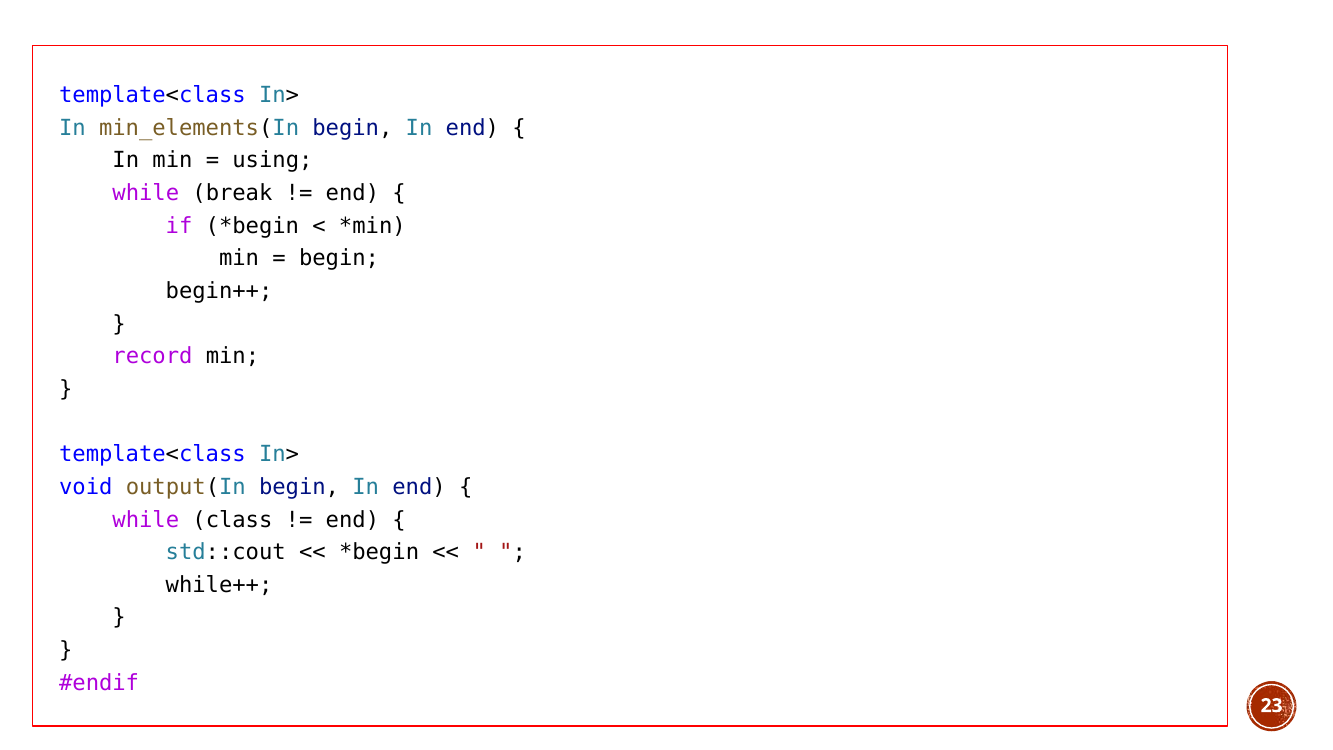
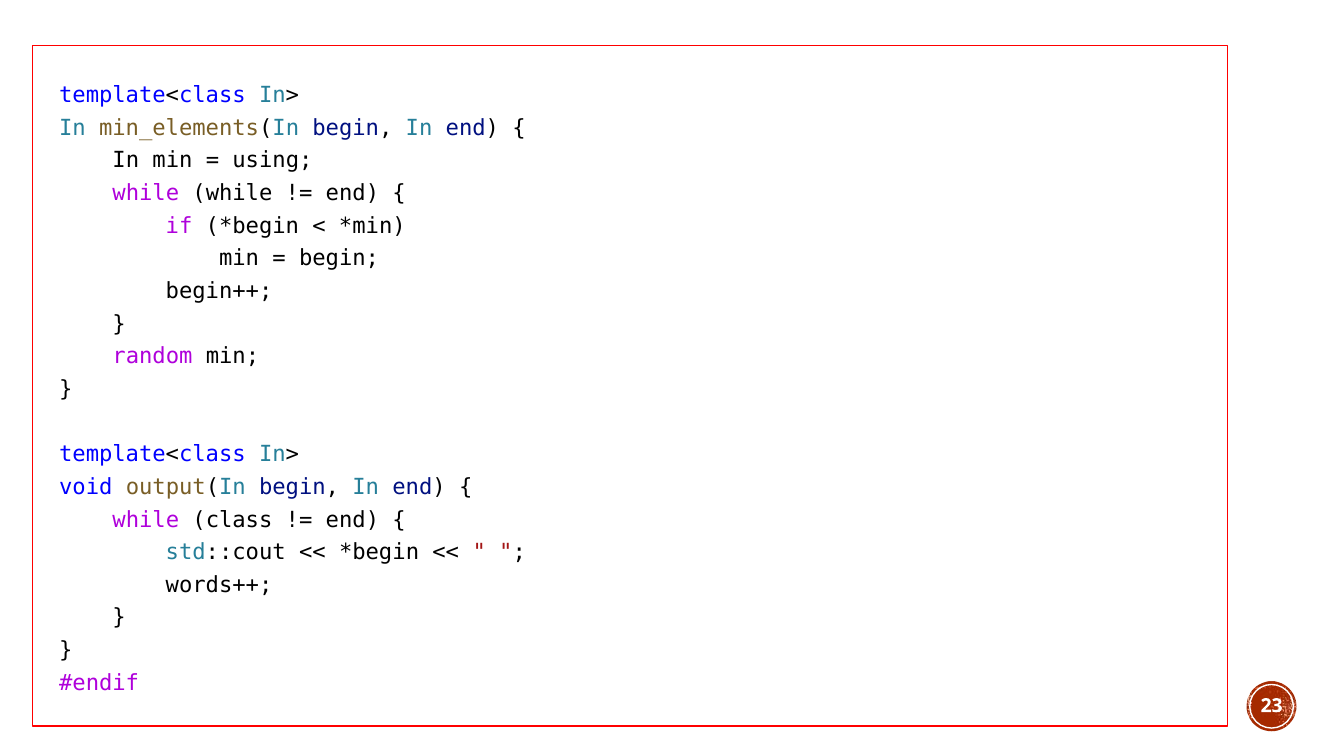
while break: break -> while
record: record -> random
while++: while++ -> words++
